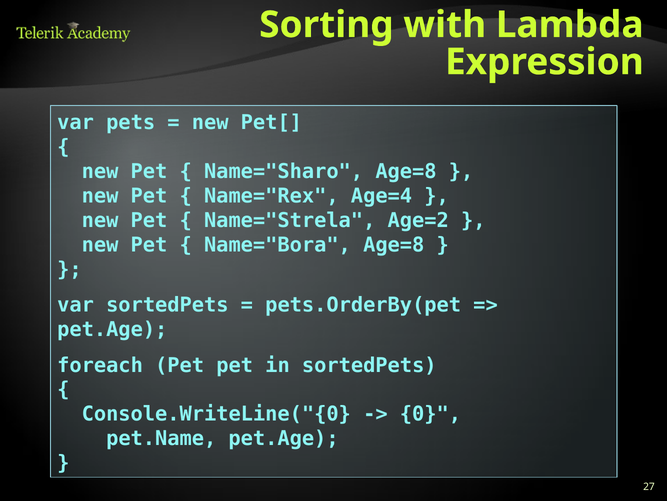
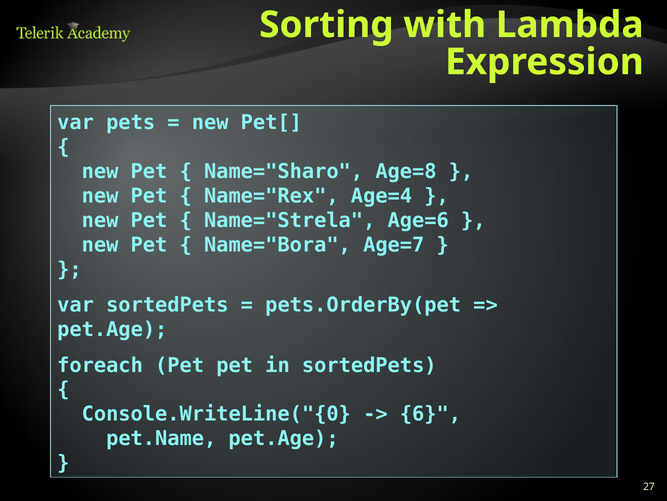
Age=2: Age=2 -> Age=6
Name="Bora Age=8: Age=8 -> Age=7
0: 0 -> 6
